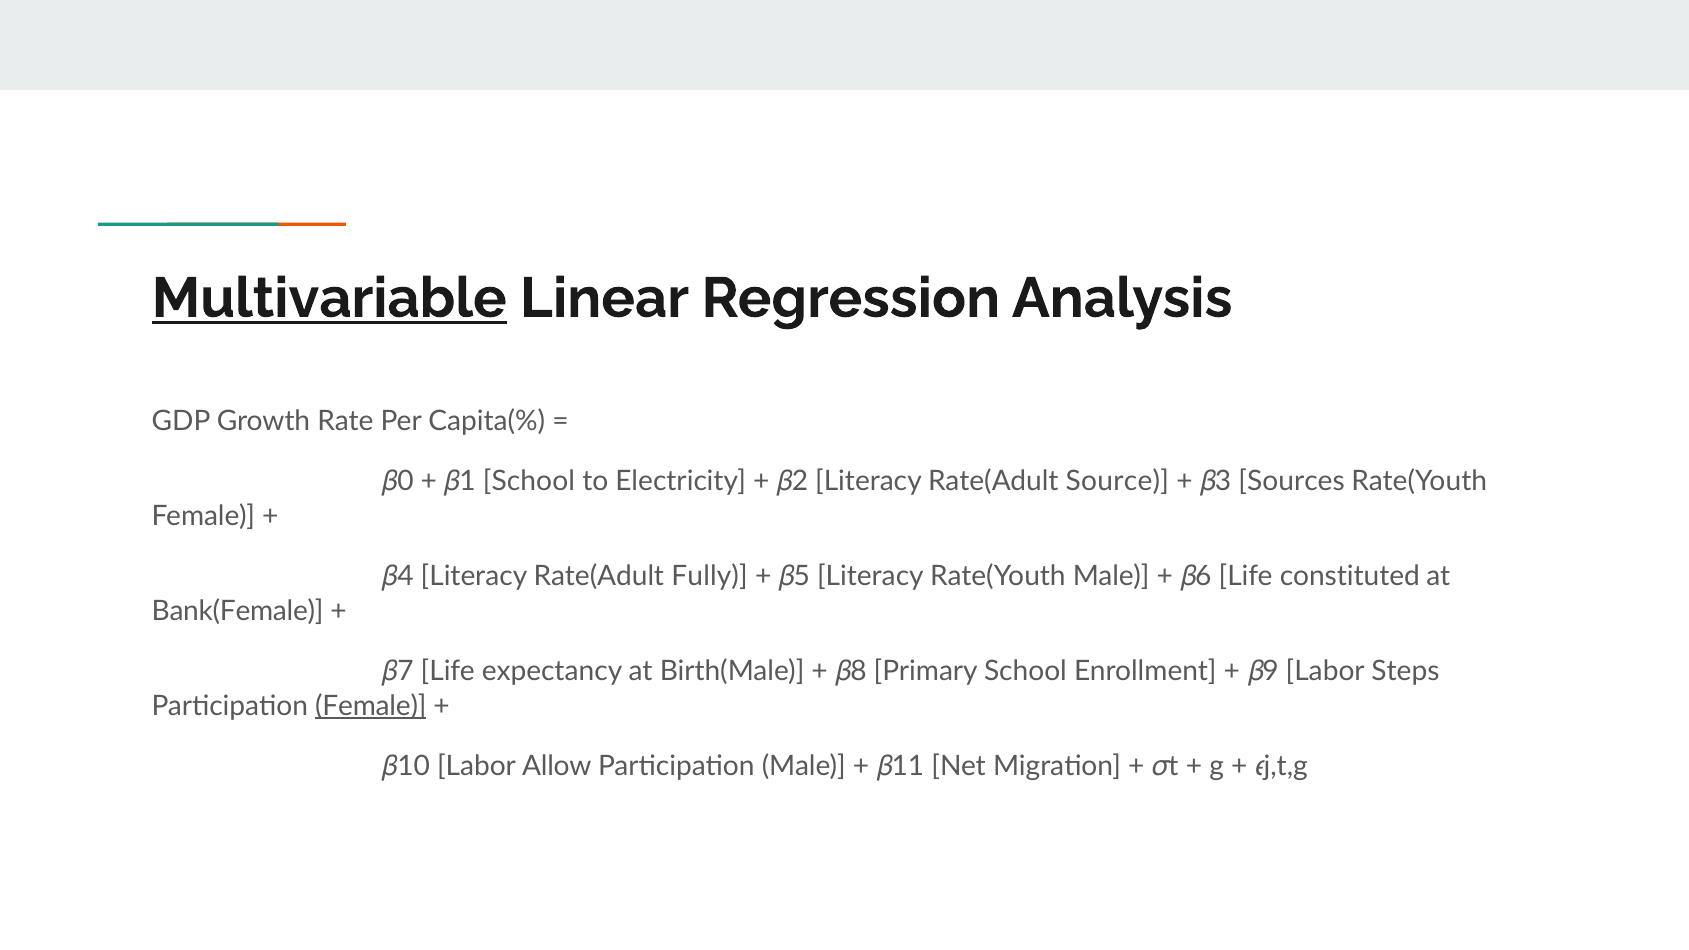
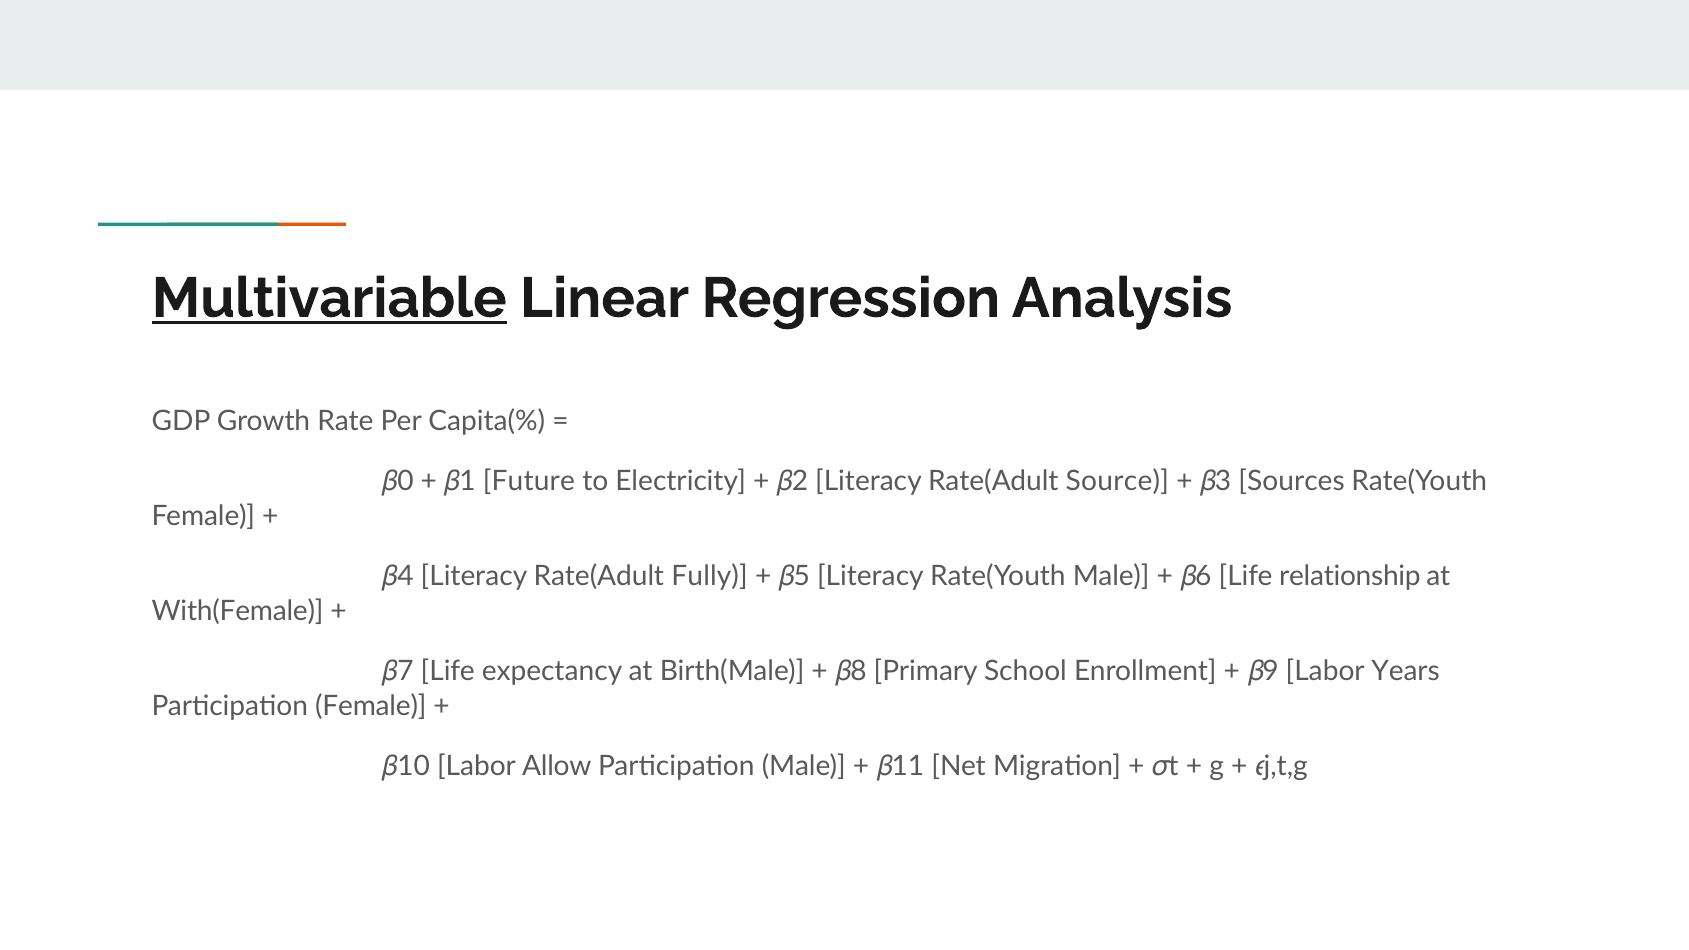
School at (529, 481): School -> Future
constituted: constituted -> relationship
Bank(Female: Bank(Female -> With(Female
Steps: Steps -> Years
Female at (371, 706) underline: present -> none
